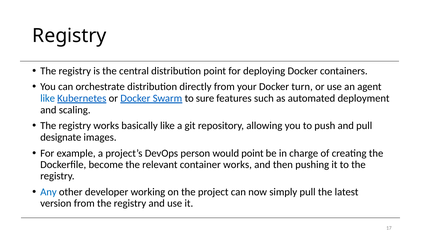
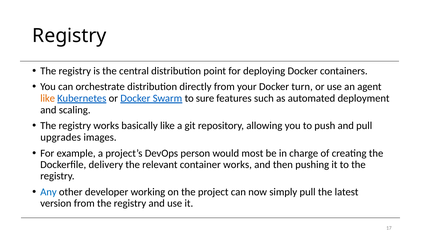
like at (48, 98) colour: blue -> orange
designate: designate -> upgrades
would point: point -> most
become: become -> delivery
